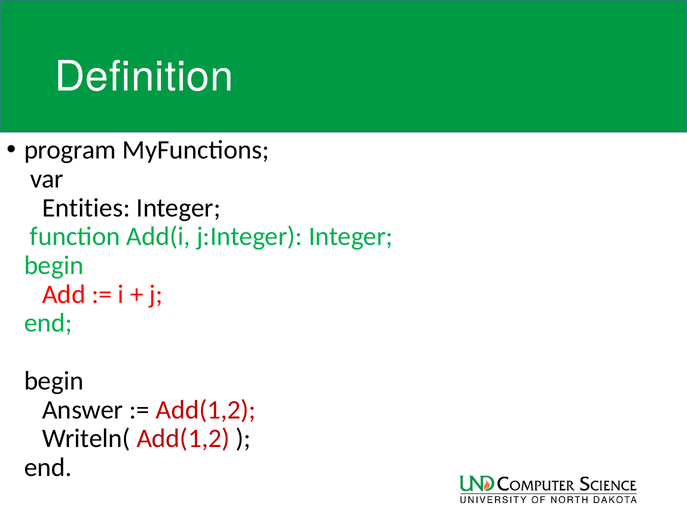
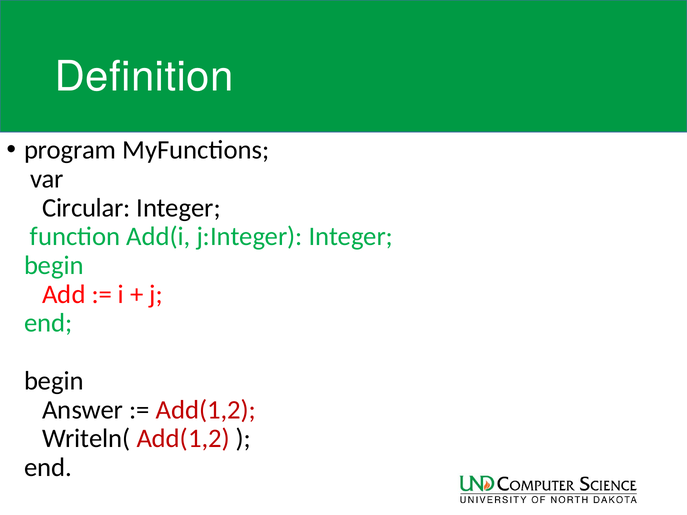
Entities: Entities -> Circular
